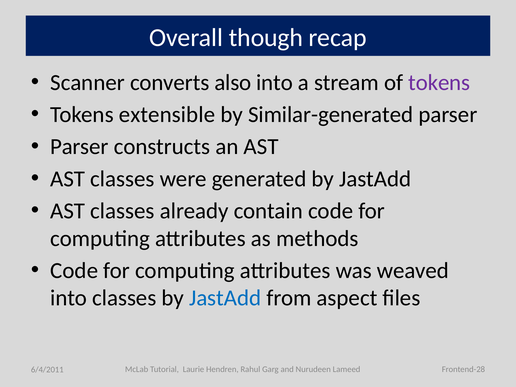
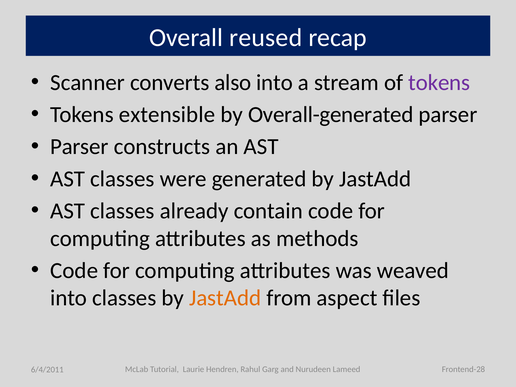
though: though -> reused
Similar-generated: Similar-generated -> Overall-generated
JastAdd at (225, 298) colour: blue -> orange
